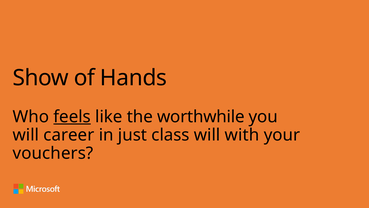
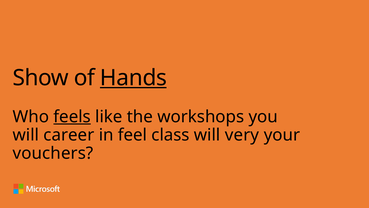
Hands underline: none -> present
worthwhile: worthwhile -> workshops
just: just -> feel
with: with -> very
